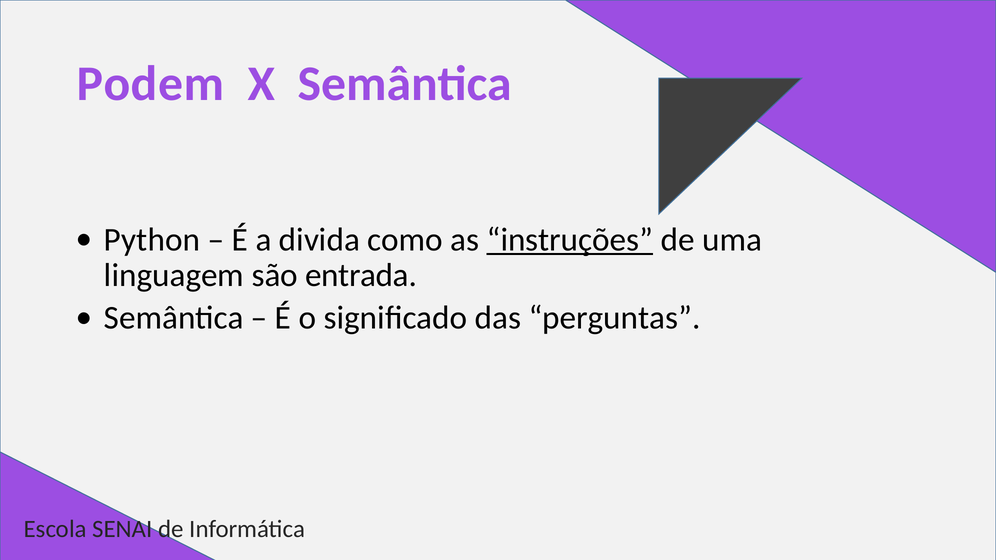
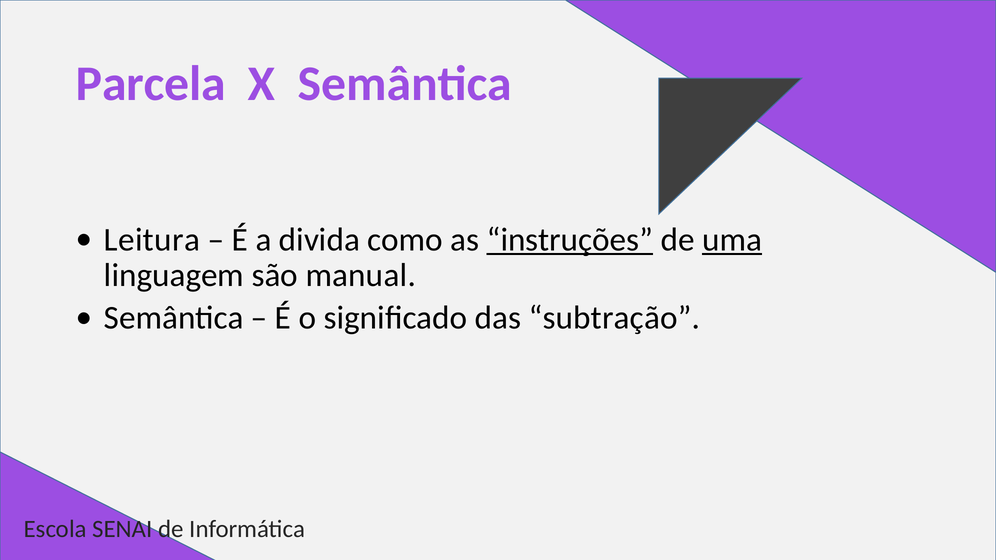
Podem: Podem -> Parcela
Python: Python -> Leitura
uma underline: none -> present
entrada: entrada -> manual
perguntas: perguntas -> subtração
